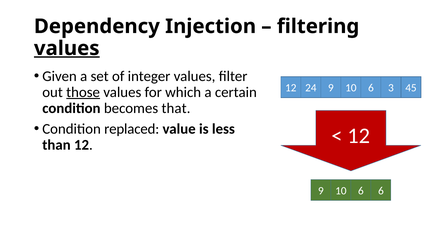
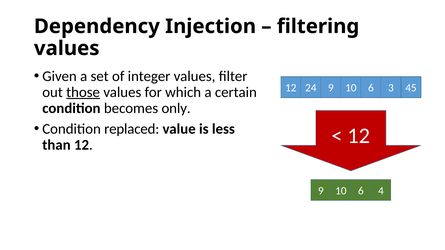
values at (67, 48) underline: present -> none
that: that -> only
6 6: 6 -> 4
